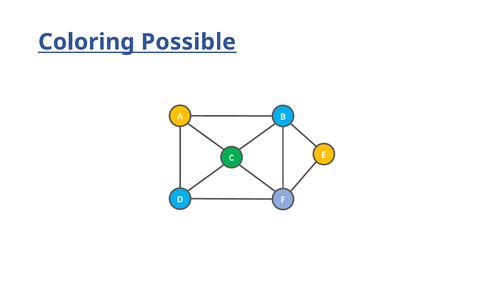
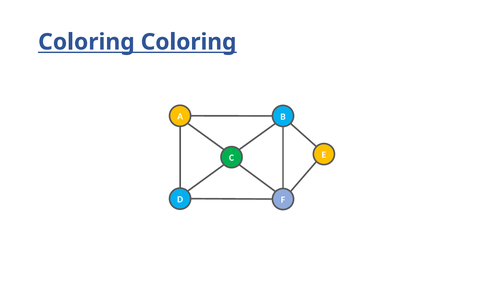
Coloring Possible: Possible -> Coloring
